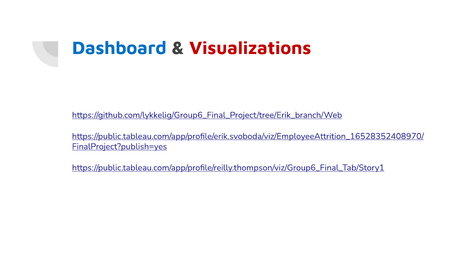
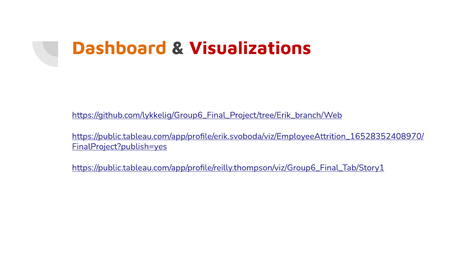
Dashboard colour: blue -> orange
